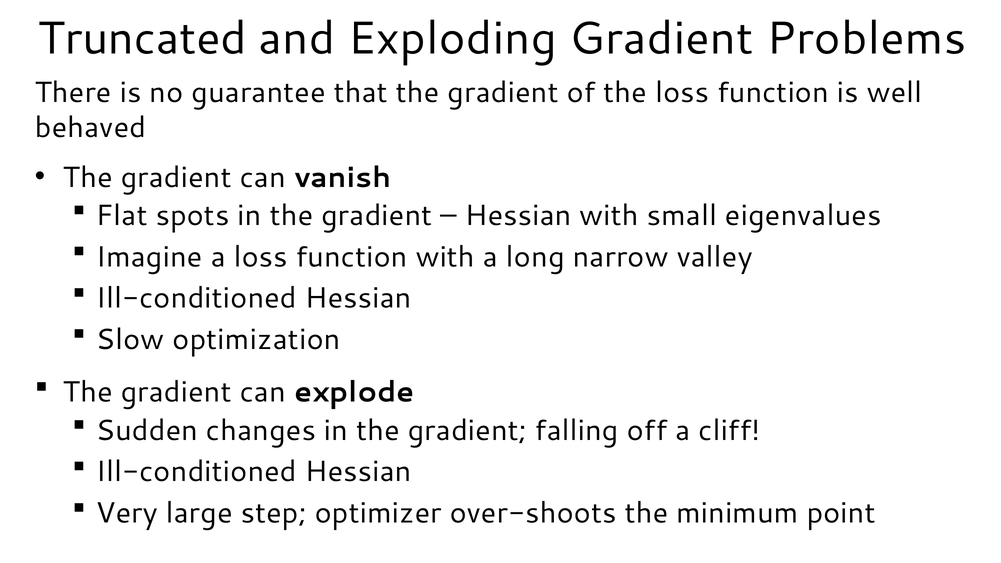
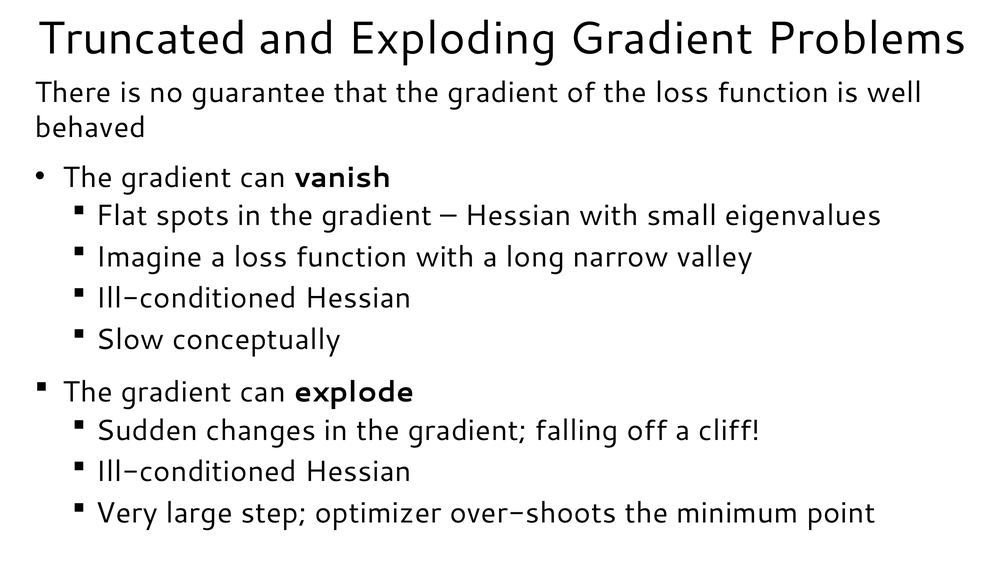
optimization: optimization -> conceptually
